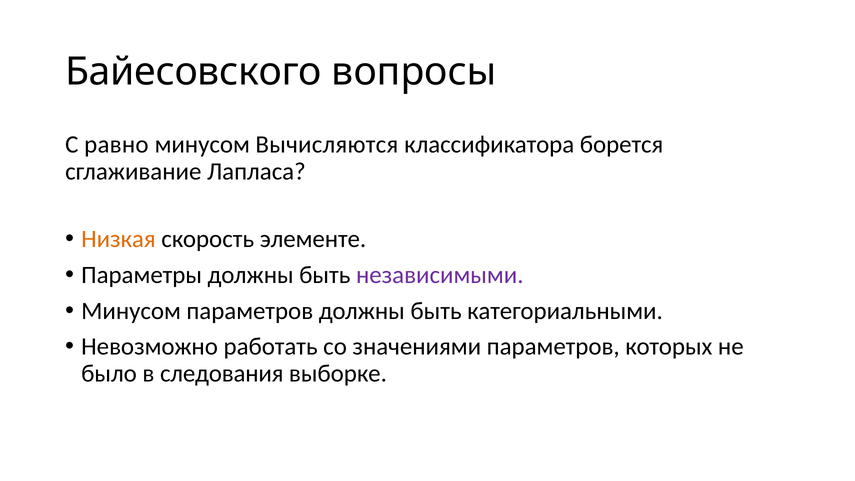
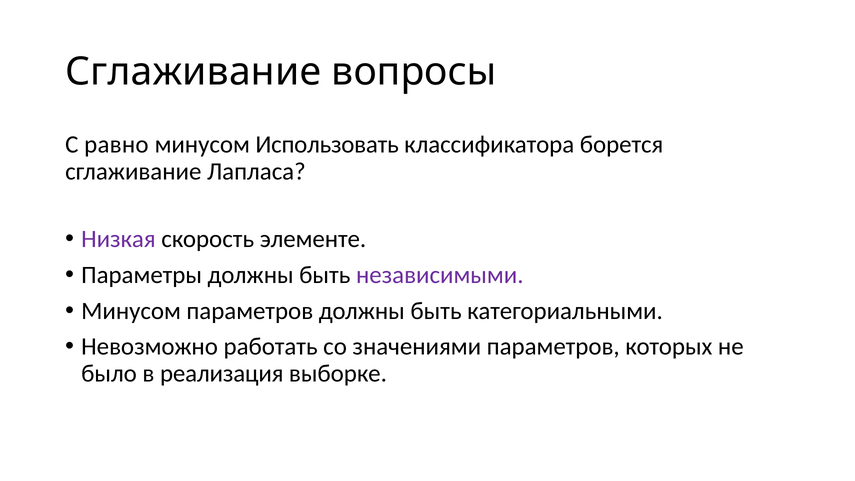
Байесовского at (193, 72): Байесовского -> Сглаживание
Вычисляются: Вычисляются -> Использовать
Низкая colour: orange -> purple
следования: следования -> реализация
